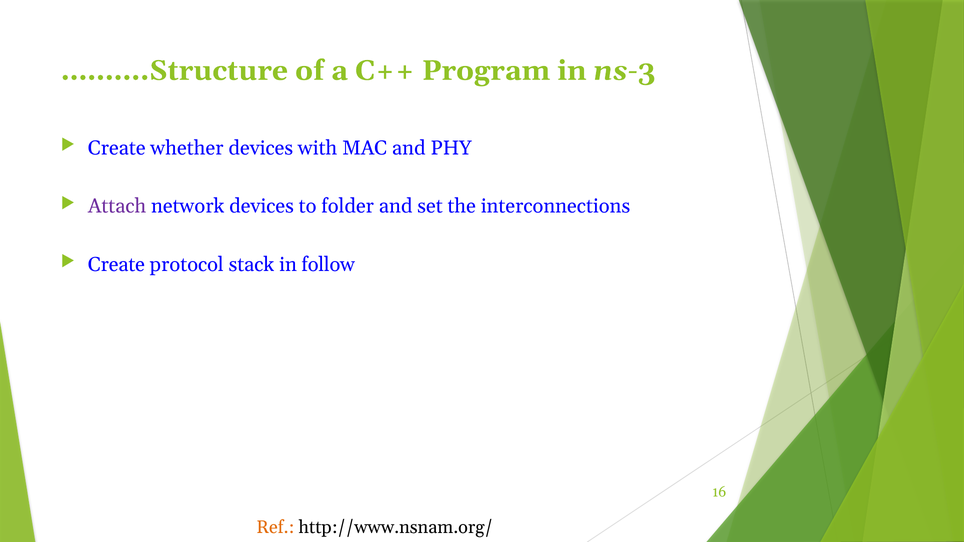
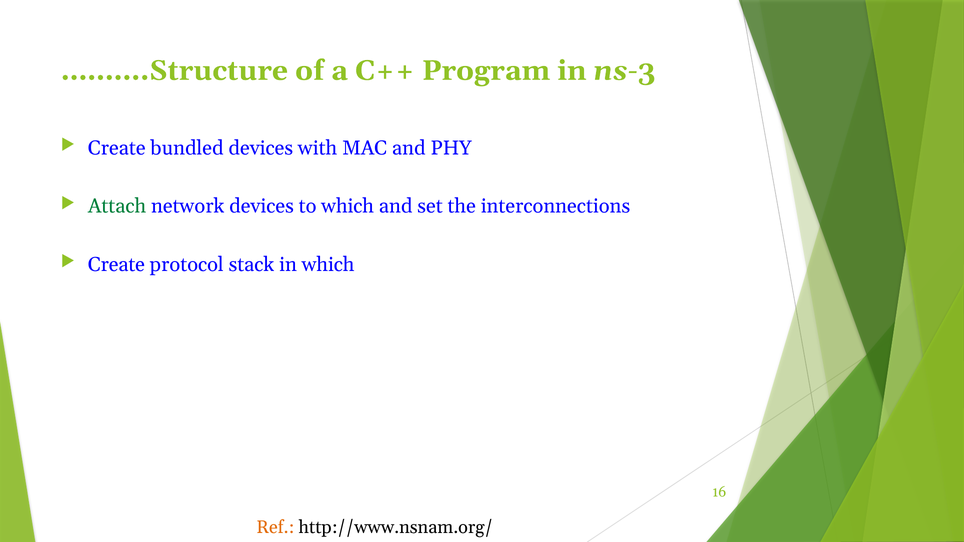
whether: whether -> bundled
Attach colour: purple -> green
to folder: folder -> which
in follow: follow -> which
